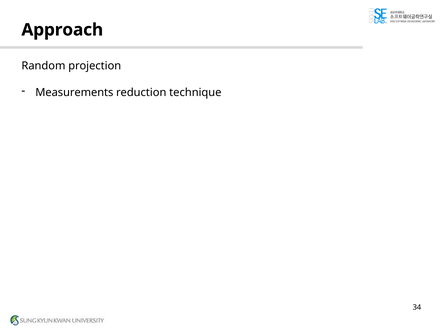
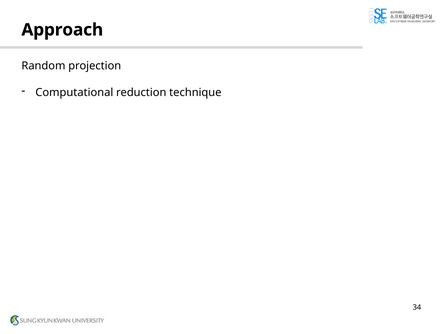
Measurements: Measurements -> Computational
